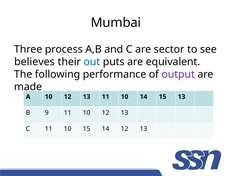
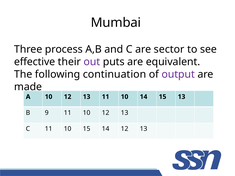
believes: believes -> effective
out colour: blue -> purple
performance: performance -> continuation
